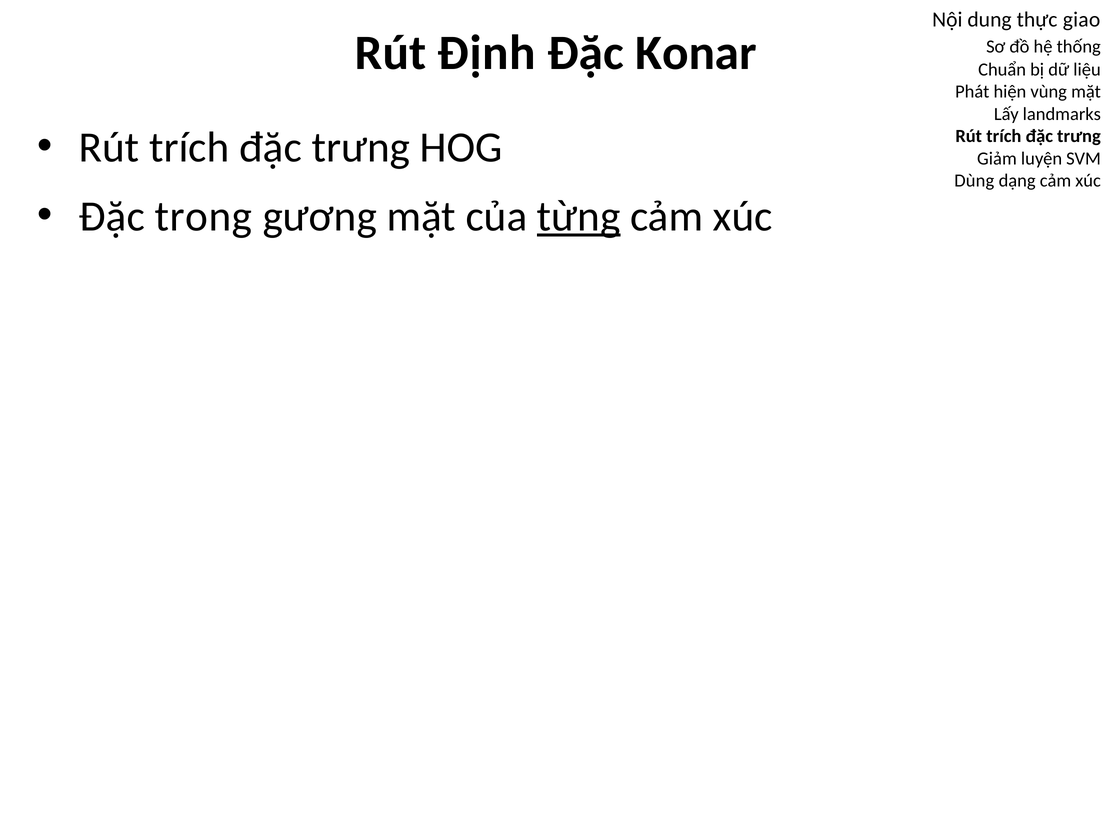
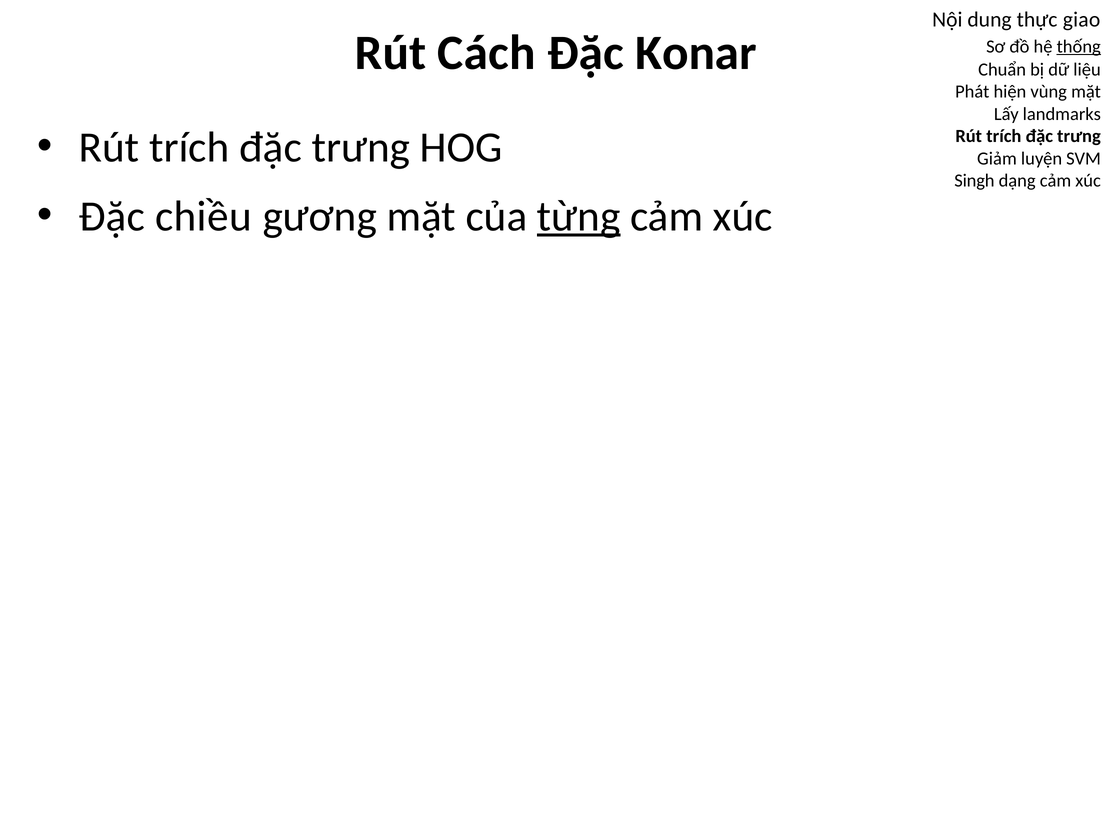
Định: Định -> Cách
thống underline: none -> present
Dùng: Dùng -> Singh
trong: trong -> chiều
